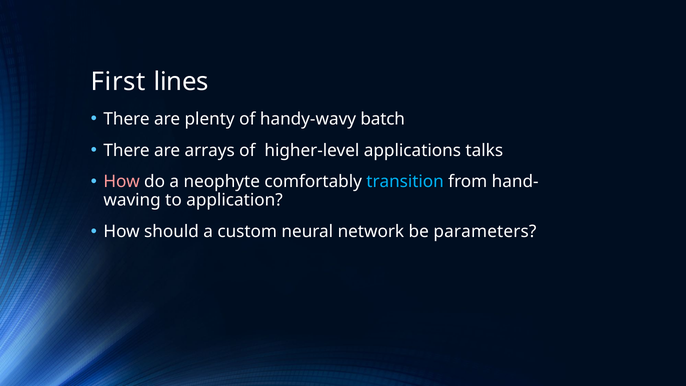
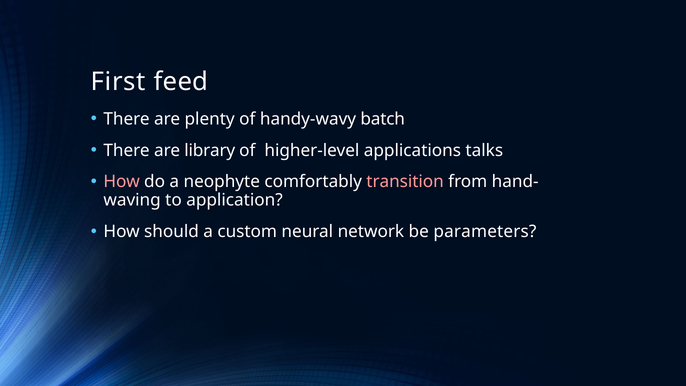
lines: lines -> feed
arrays: arrays -> library
transition colour: light blue -> pink
